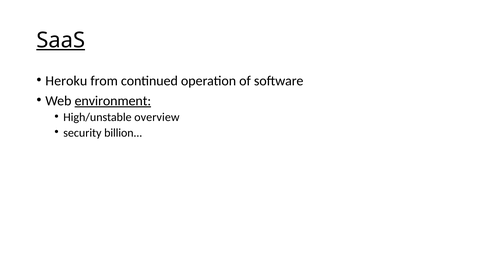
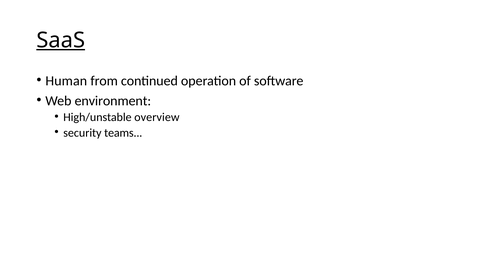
Heroku: Heroku -> Human
environment underline: present -> none
billion: billion -> teams
